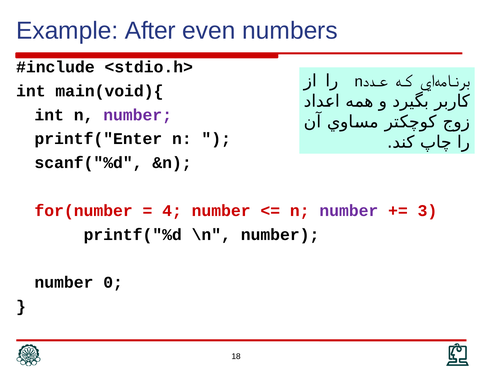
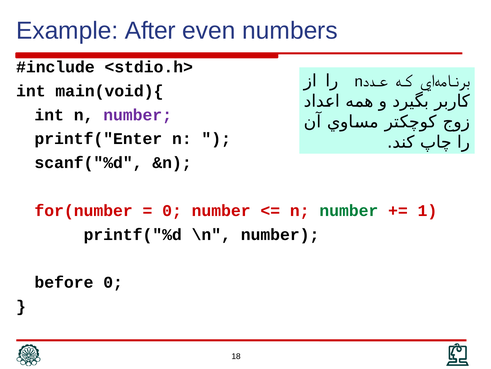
4 at (172, 210): 4 -> 0
number at (349, 210) colour: purple -> green
3: 3 -> 1
number at (64, 282): number -> before
